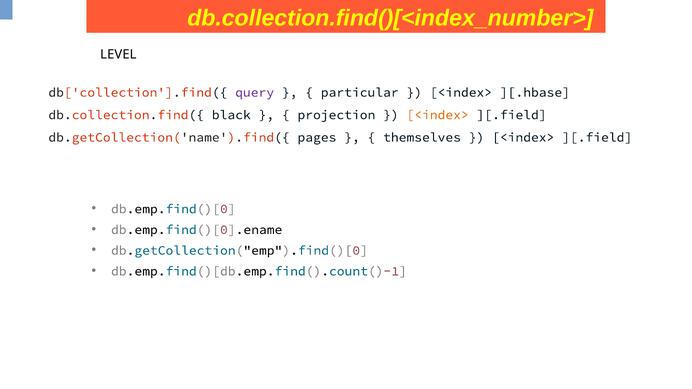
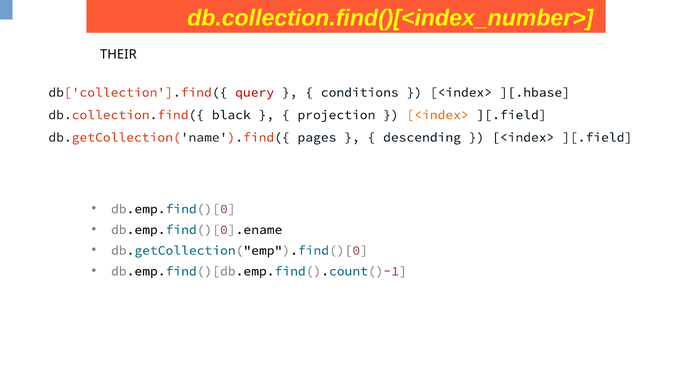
LEVEL: LEVEL -> THEIR
query colour: purple -> red
particular: particular -> conditions
themselves: themselves -> descending
